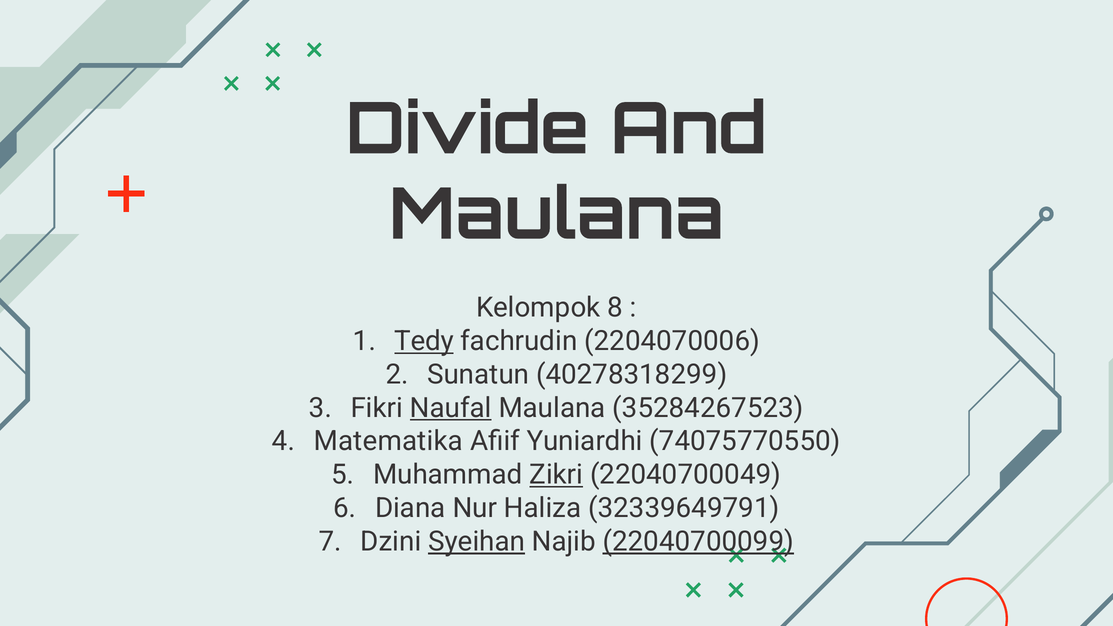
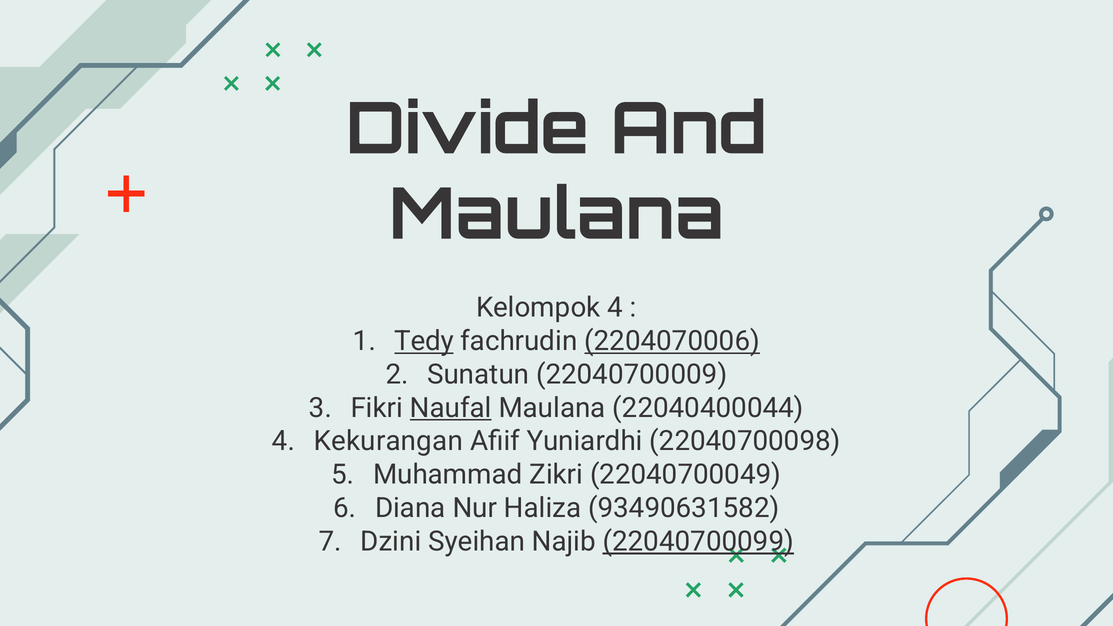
Kelompok 8: 8 -> 4
2204070006 underline: none -> present
40278318299: 40278318299 -> 22040700009
35284267523: 35284267523 -> 22040400044
Matematika: Matematika -> Kekurangan
74075770550: 74075770550 -> 22040700098
Zikri underline: present -> none
32339649791: 32339649791 -> 93490631582
Syeihan underline: present -> none
